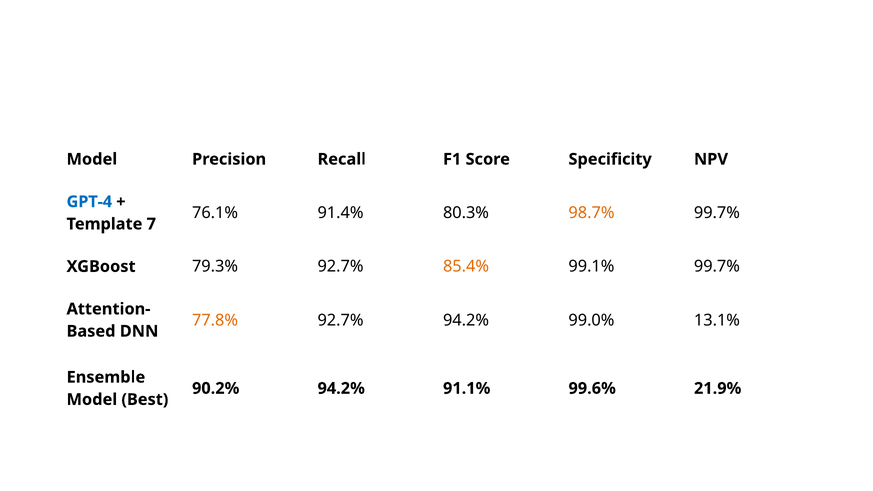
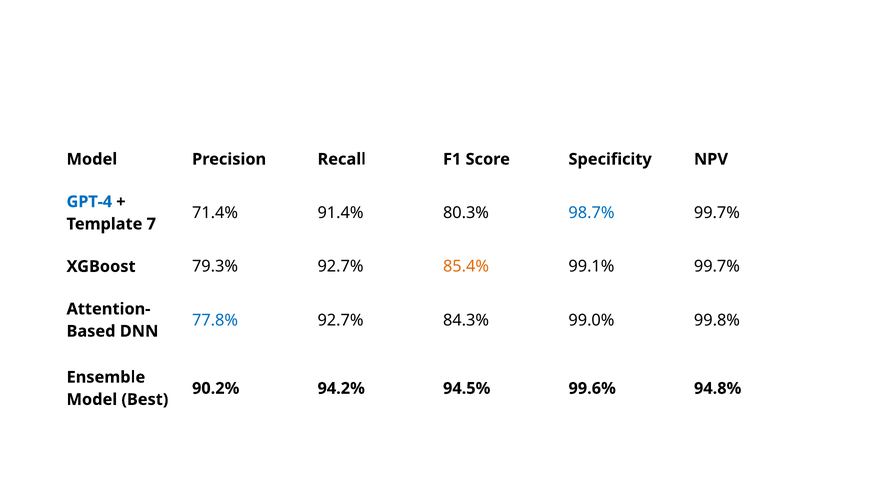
76.1%: 76.1% -> 71.4%
98.7% colour: orange -> blue
77.8% colour: orange -> blue
92.7% 94.2%: 94.2% -> 84.3%
13.1%: 13.1% -> 99.8%
91.1%: 91.1% -> 94.5%
21.9%: 21.9% -> 94.8%
